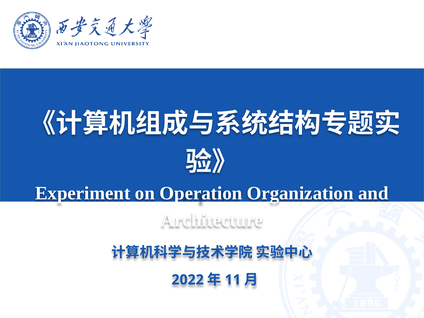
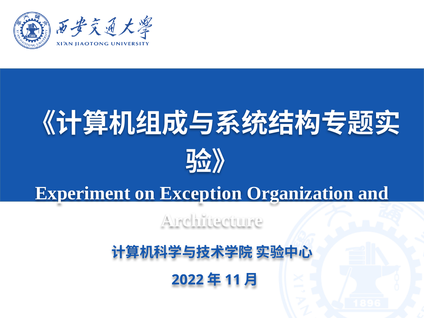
Operation: Operation -> Exception
